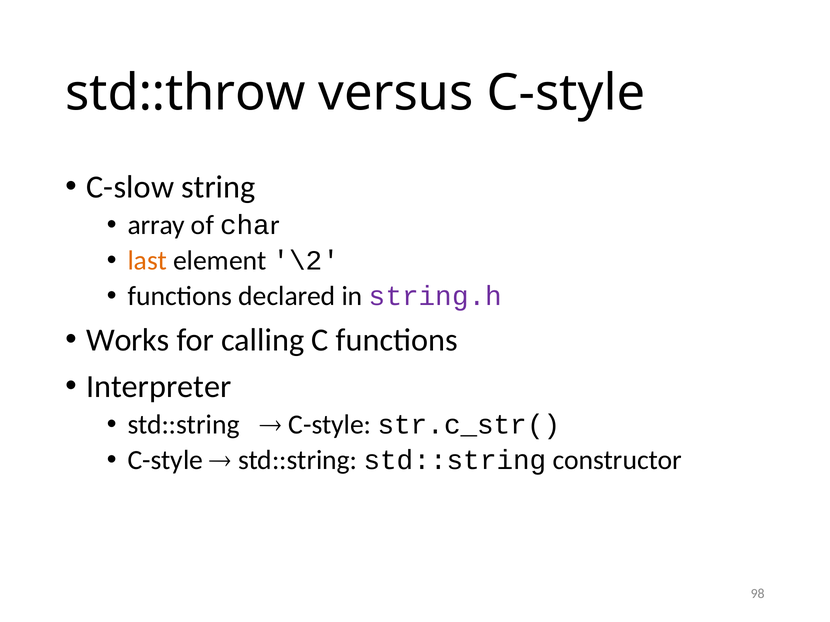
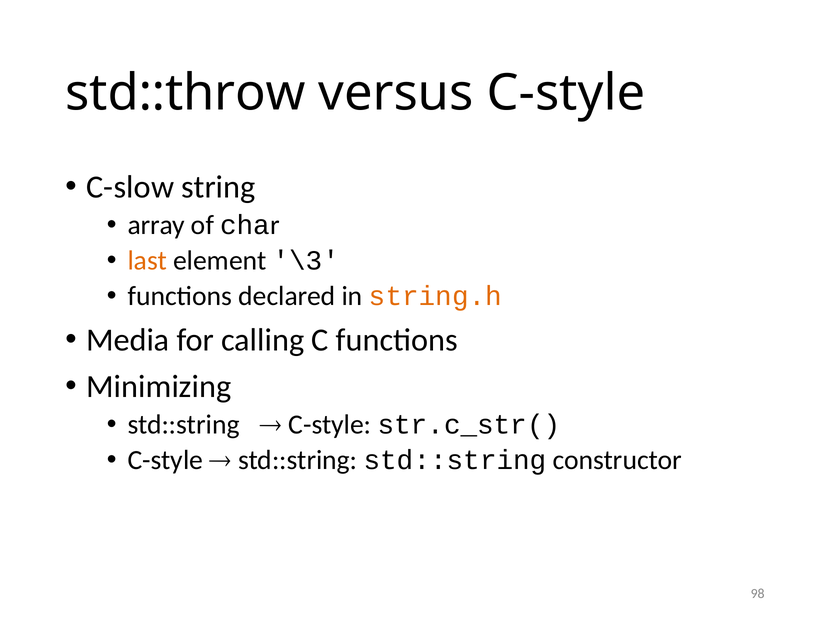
\2: \2 -> \3
string.h colour: purple -> orange
Works: Works -> Media
Interpreter: Interpreter -> Minimizing
